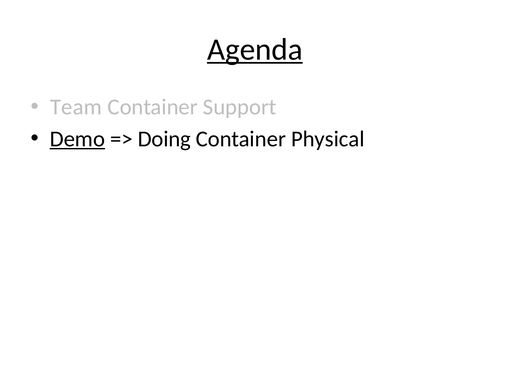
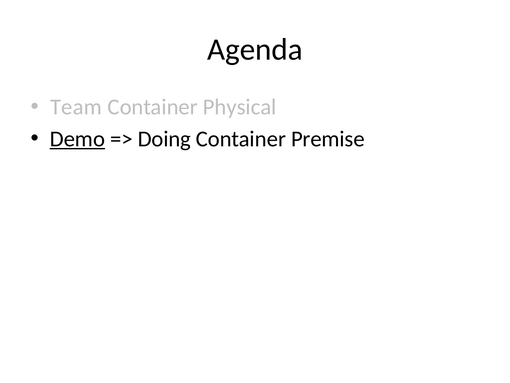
Agenda underline: present -> none
Support: Support -> Physical
Physical: Physical -> Premise
